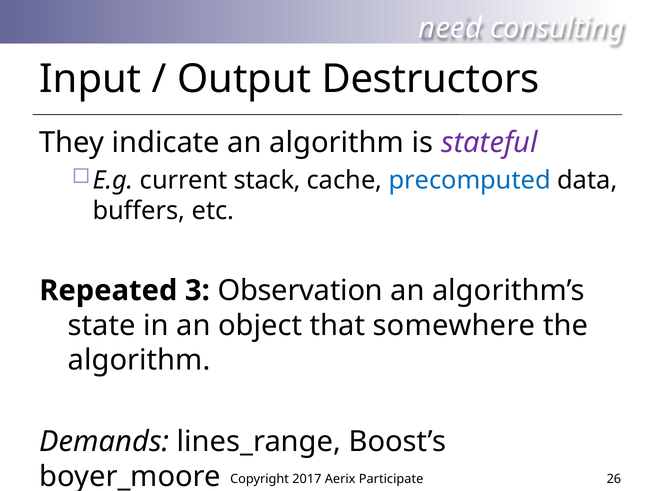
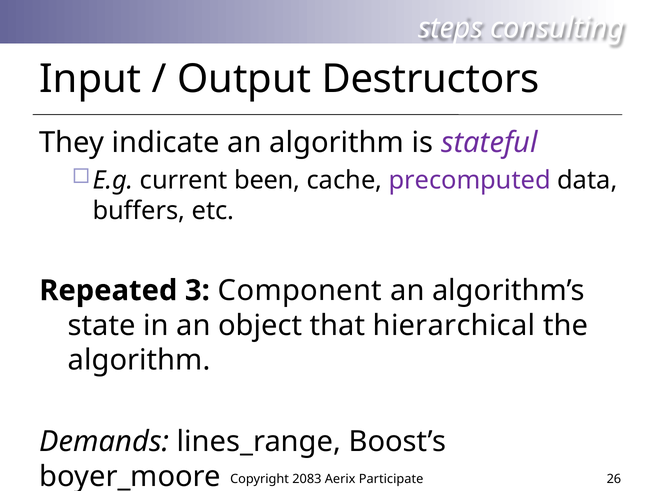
need: need -> steps
stack: stack -> been
precomputed colour: blue -> purple
Observation: Observation -> Component
somewhere: somewhere -> hierarchical
2017: 2017 -> 2083
